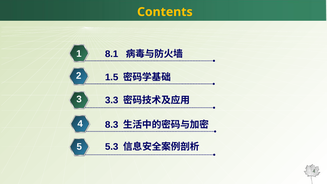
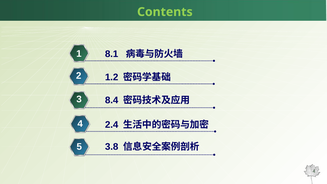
Contents colour: yellow -> light green
1.5: 1.5 -> 1.2
3.3: 3.3 -> 8.4
8.3: 8.3 -> 2.4
5.3: 5.3 -> 3.8
